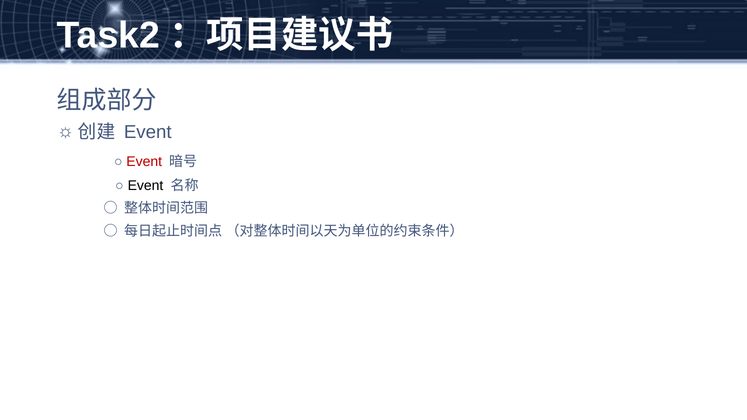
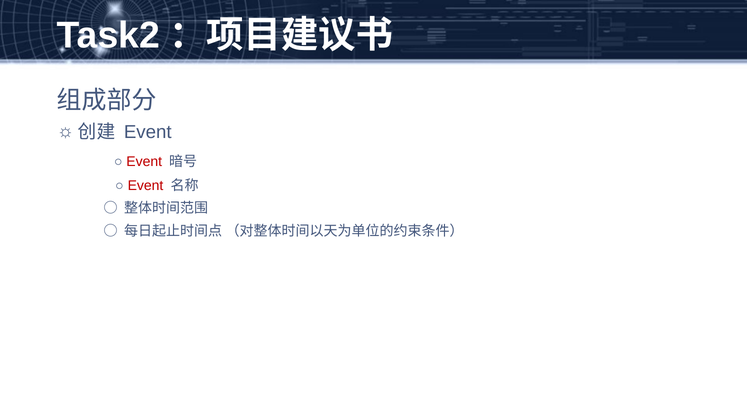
Event at (146, 186) colour: black -> red
